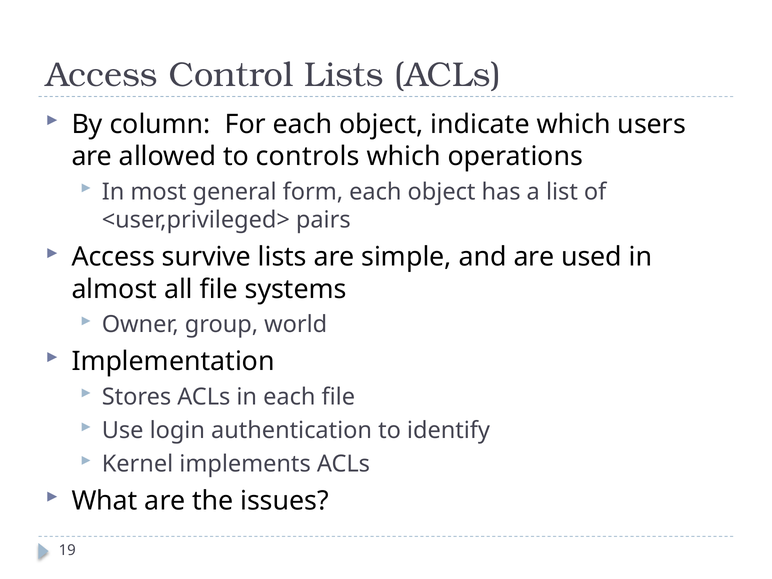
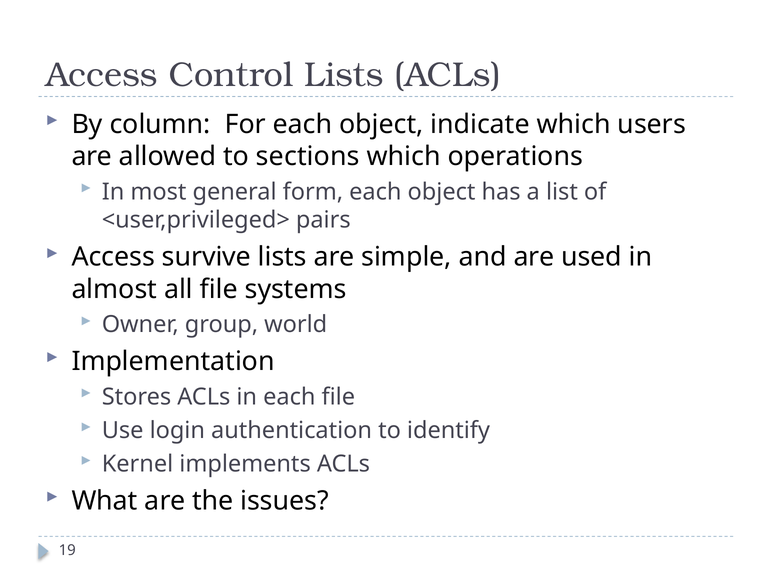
controls: controls -> sections
